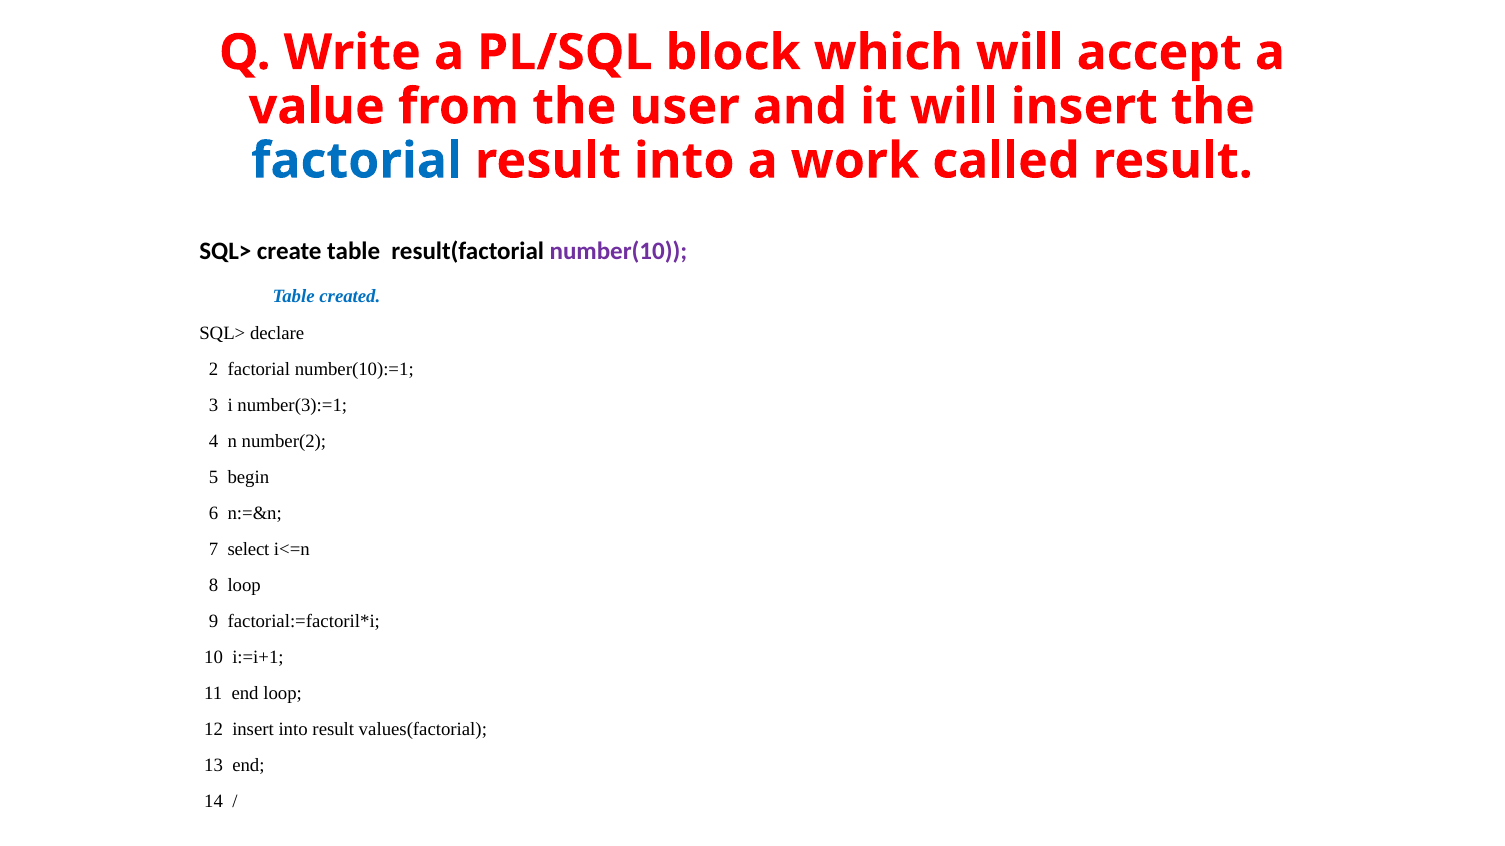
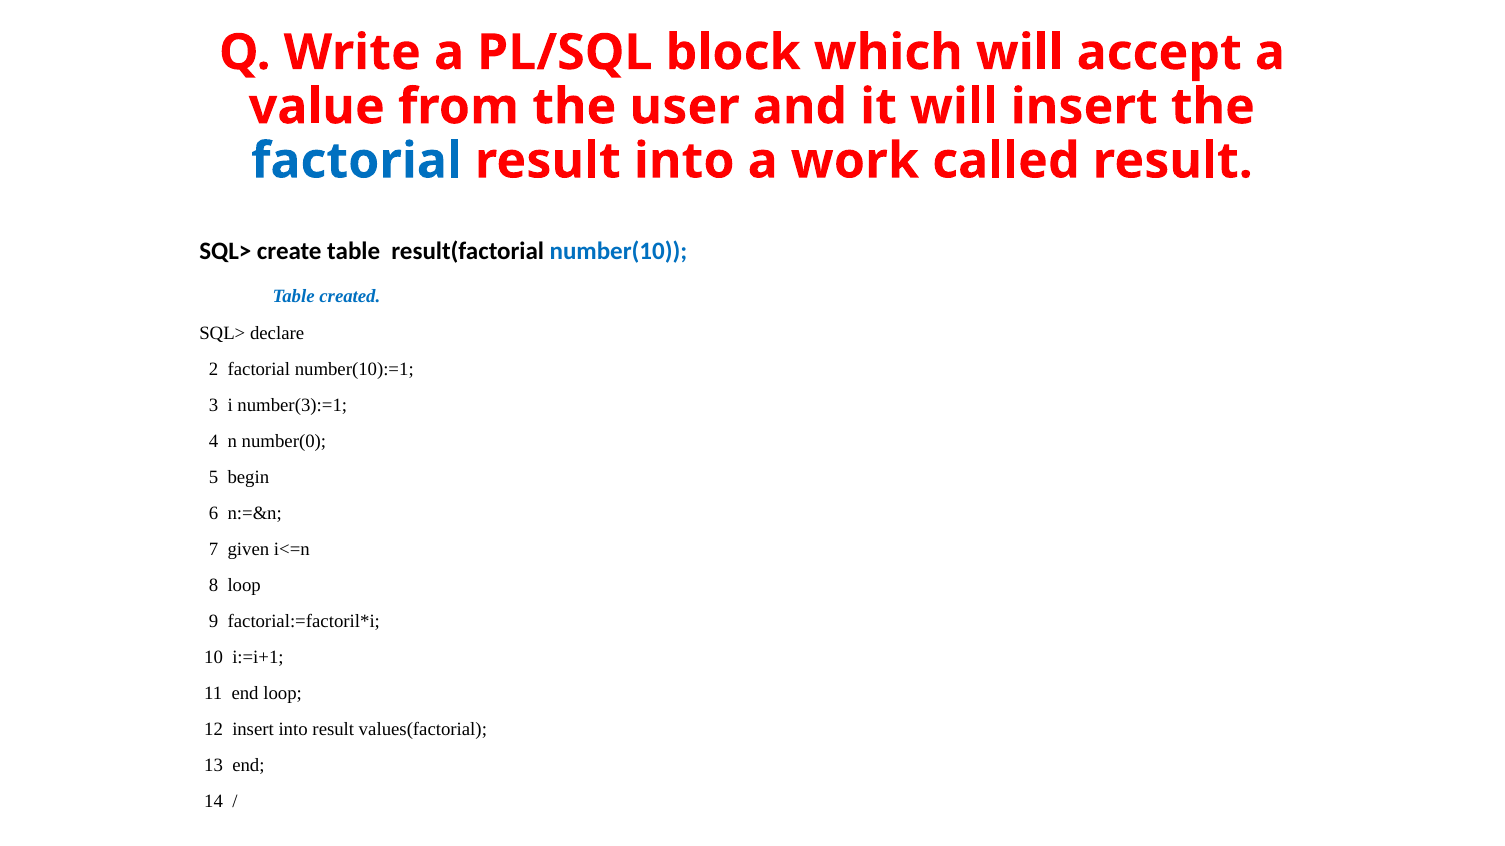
number(10 colour: purple -> blue
number(2: number(2 -> number(0
select: select -> given
